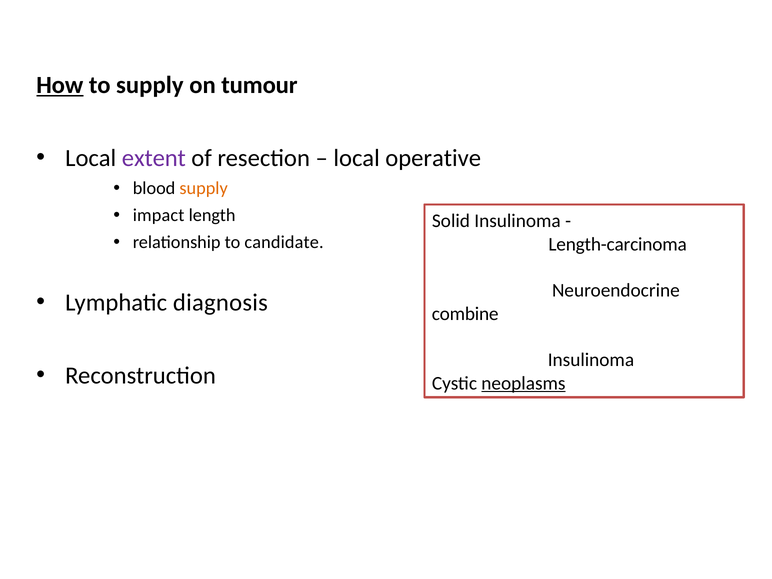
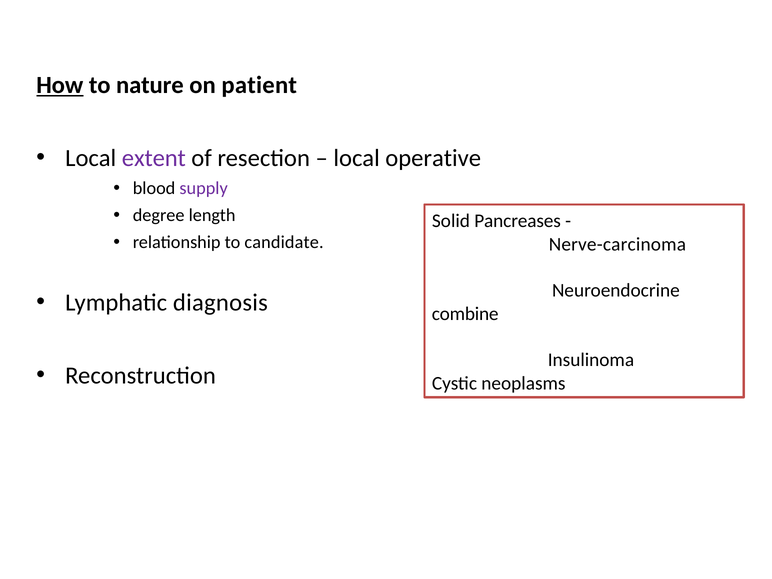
to supply: supply -> nature
tumour: tumour -> patient
supply at (204, 188) colour: orange -> purple
impact: impact -> degree
Solid Insulinoma: Insulinoma -> Pancreases
Length-carcinoma: Length-carcinoma -> Nerve-carcinoma
neoplasms underline: present -> none
